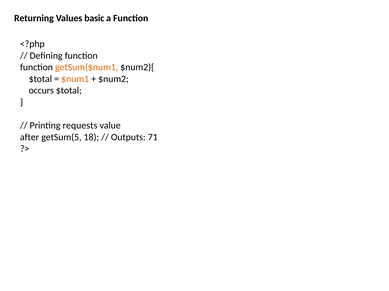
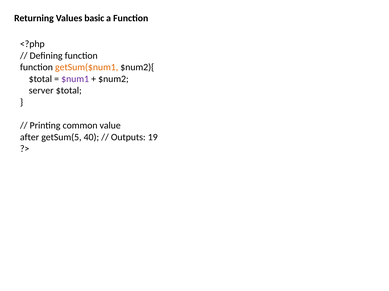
$num1 colour: orange -> purple
occurs: occurs -> server
requests: requests -> common
18: 18 -> 40
71: 71 -> 19
